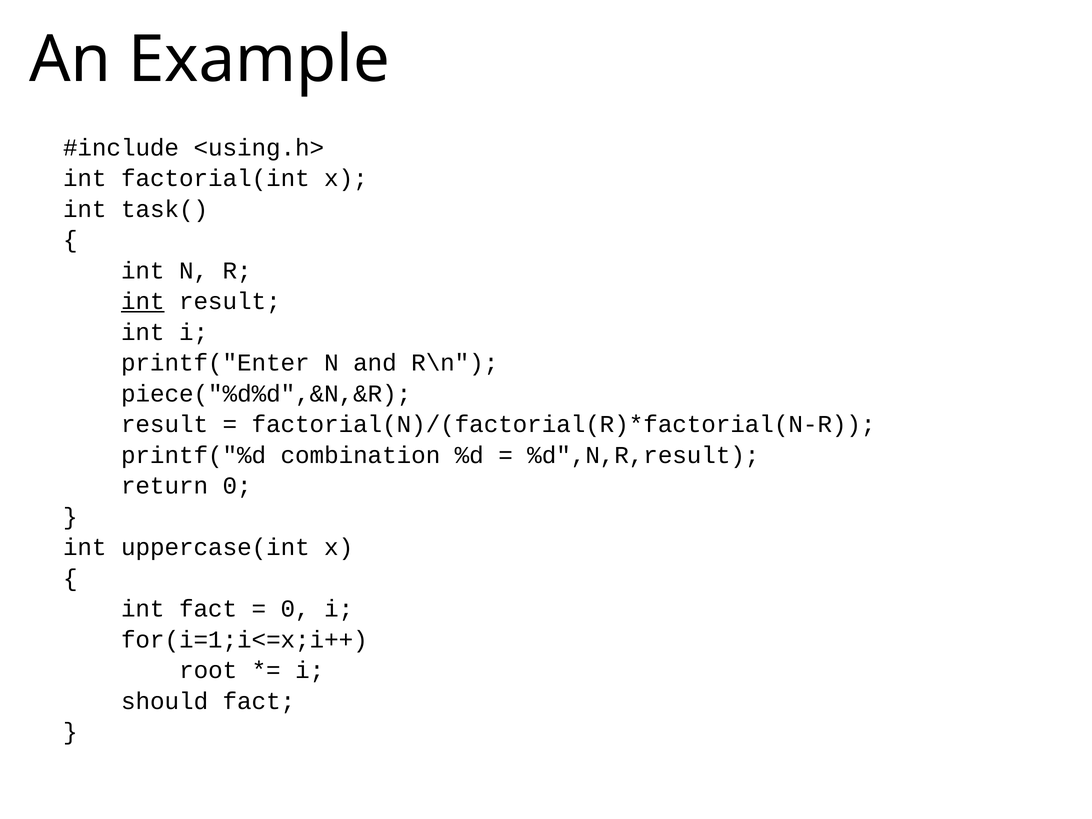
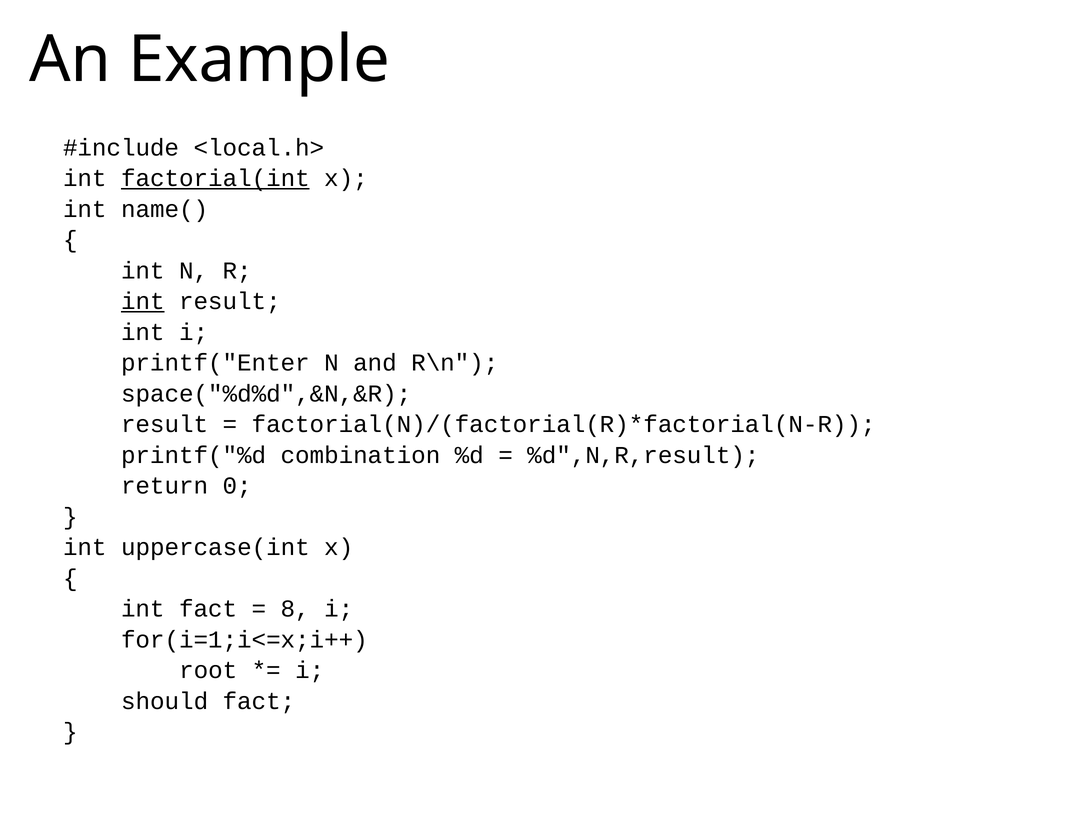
<using.h>: <using.h> -> <local.h>
factorial(int underline: none -> present
task(: task( -> name(
piece("%d%d",&N,&R: piece("%d%d",&N,&R -> space("%d%d",&N,&R
0 at (295, 609): 0 -> 8
